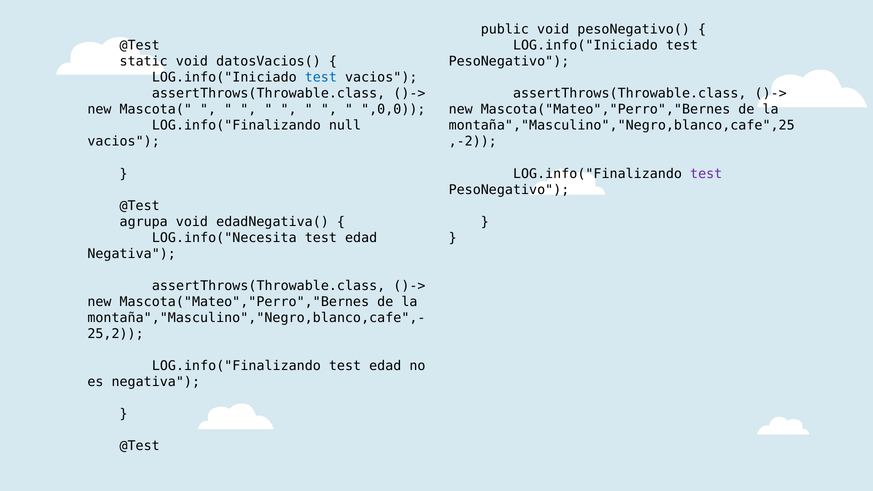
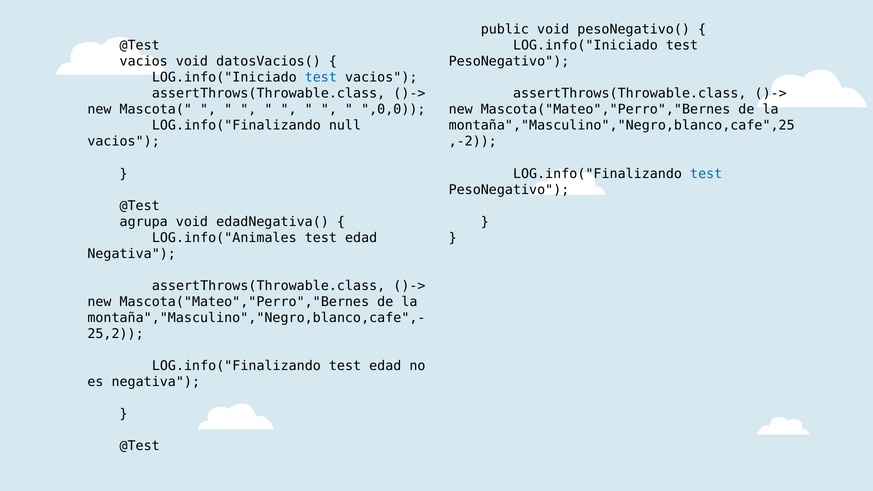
static at (144, 62): static -> vacios
test at (706, 174) colour: purple -> blue
LOG.info("Necesita: LOG.info("Necesita -> LOG.info("Animales
